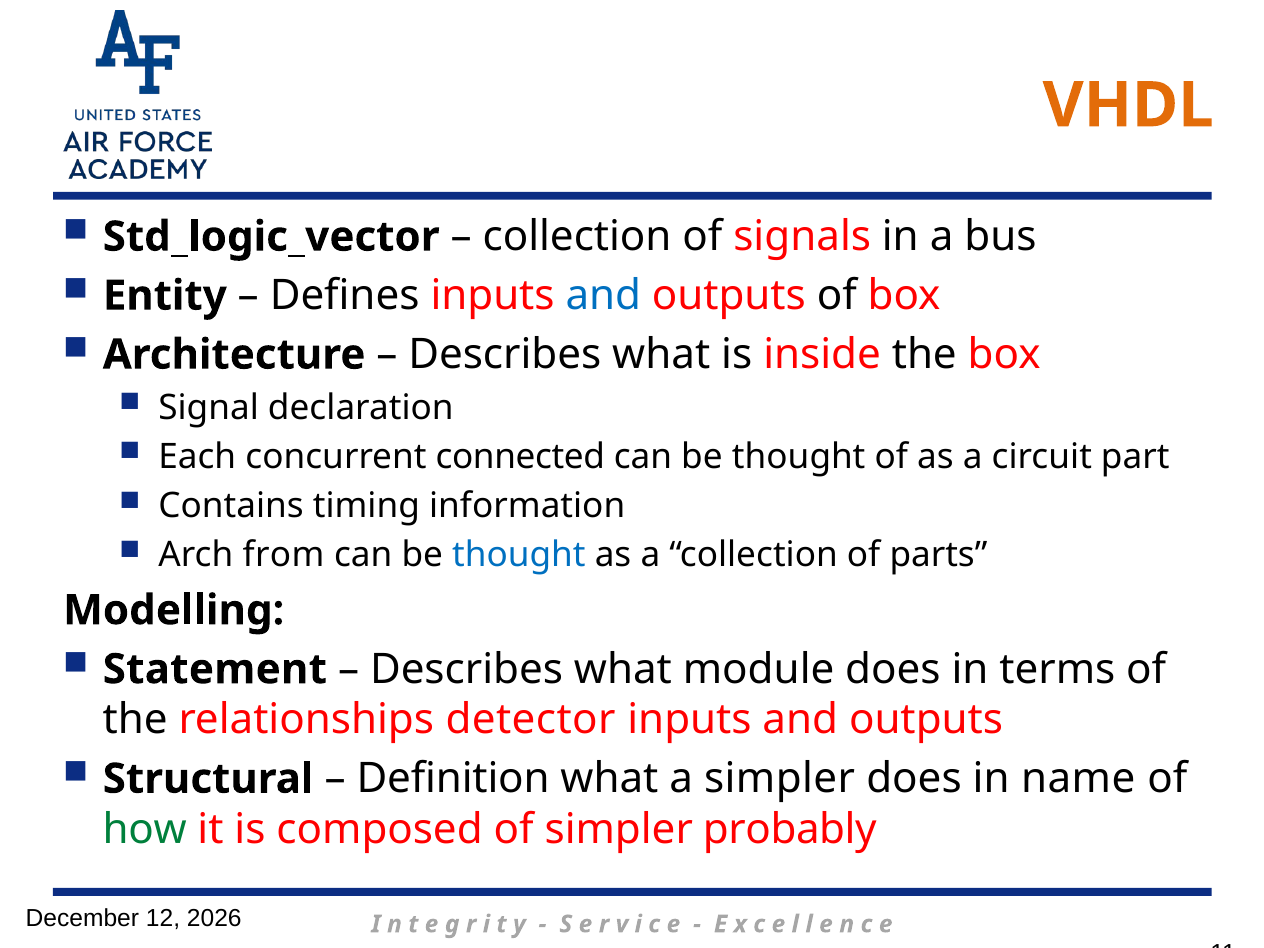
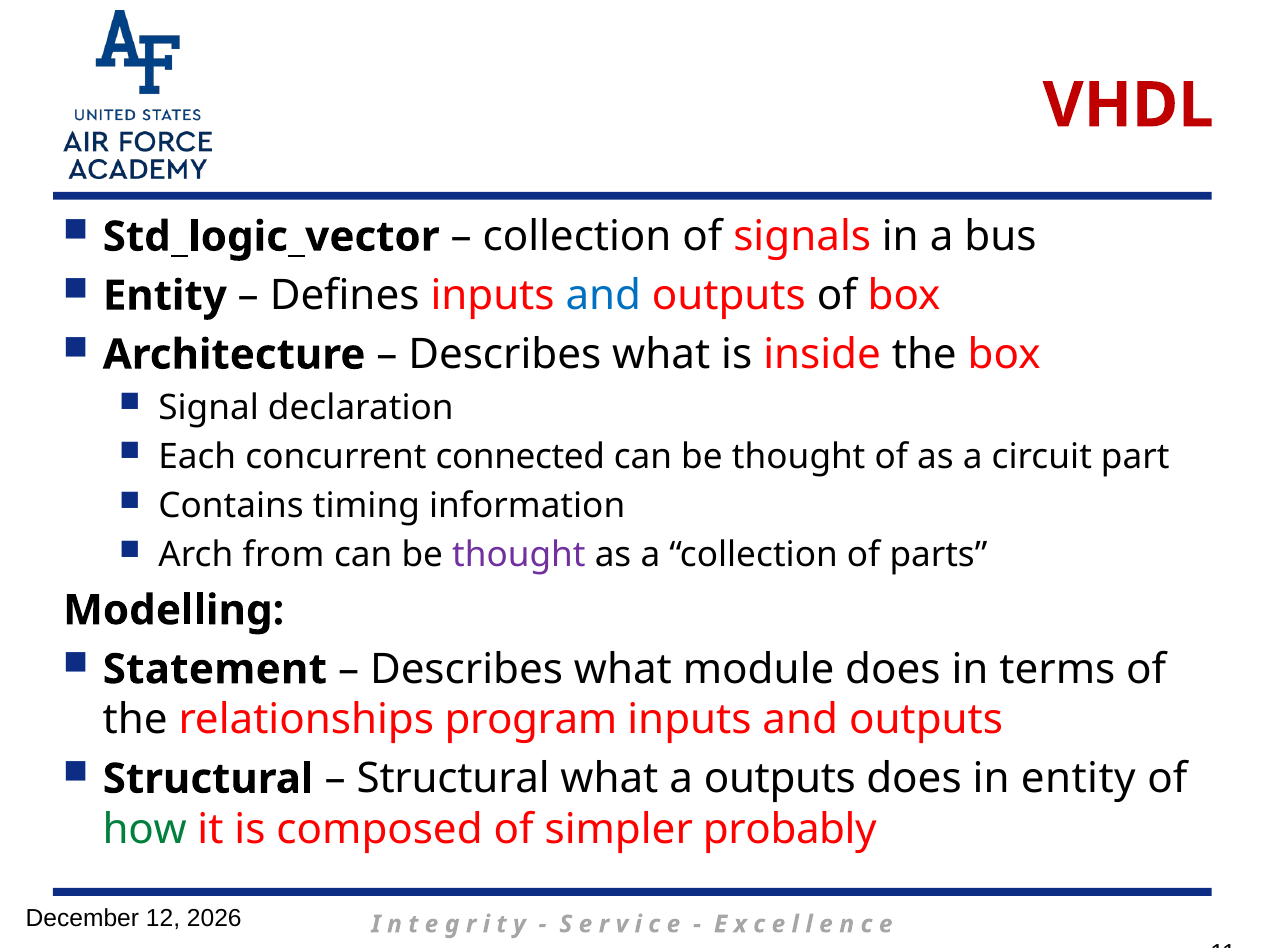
VHDL colour: orange -> red
thought at (519, 555) colour: blue -> purple
detector: detector -> program
Definition at (453, 779): Definition -> Structural
a simpler: simpler -> outputs
in name: name -> entity
